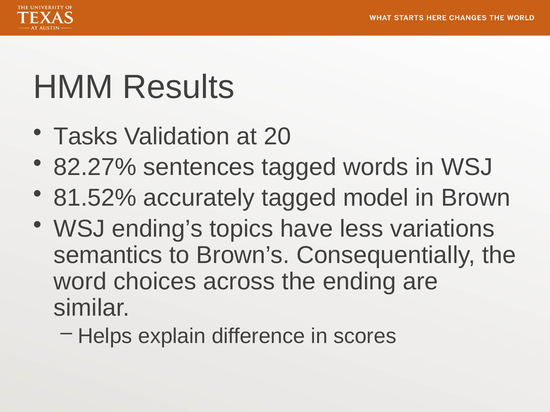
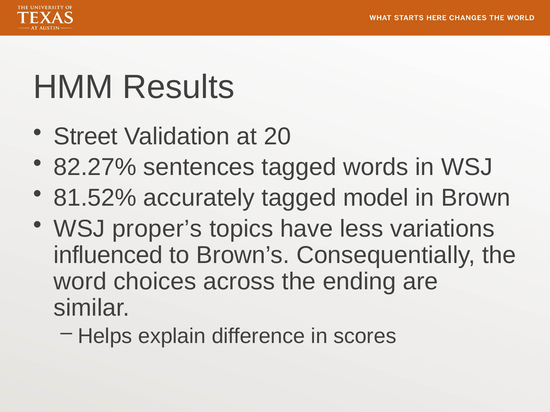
Tasks: Tasks -> Street
ending’s: ending’s -> proper’s
semantics: semantics -> influenced
